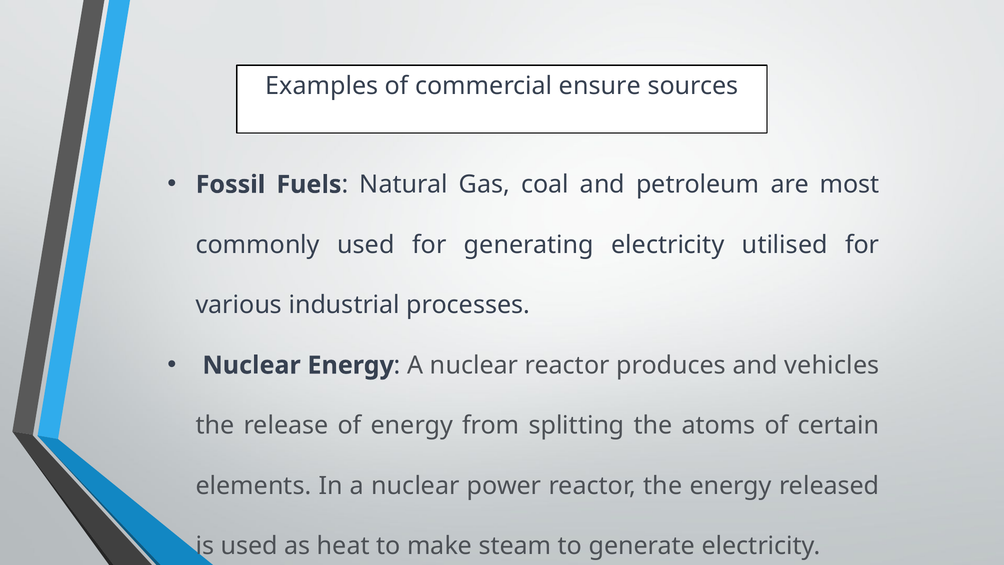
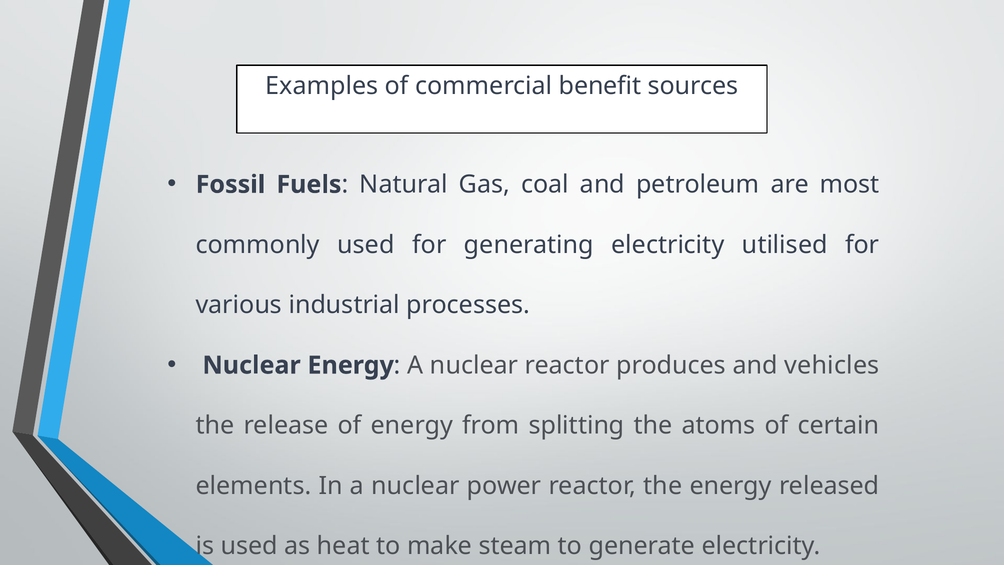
ensure: ensure -> benefit
